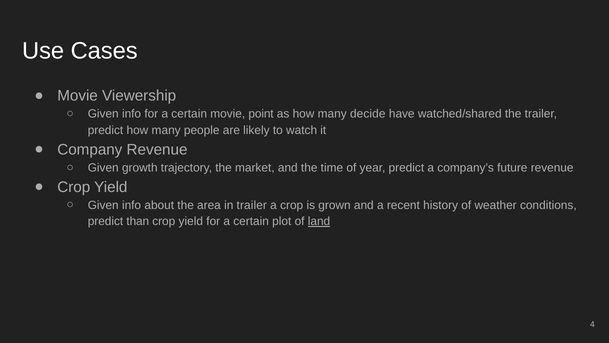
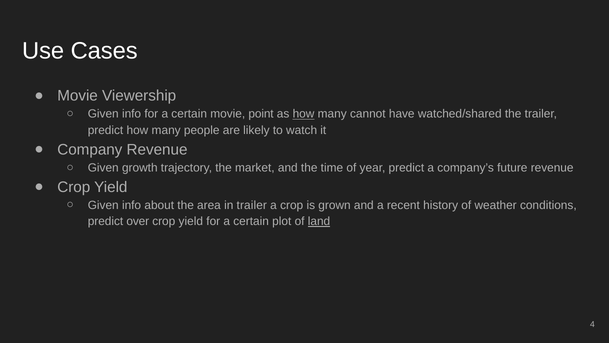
how at (304, 114) underline: none -> present
decide: decide -> cannot
than: than -> over
